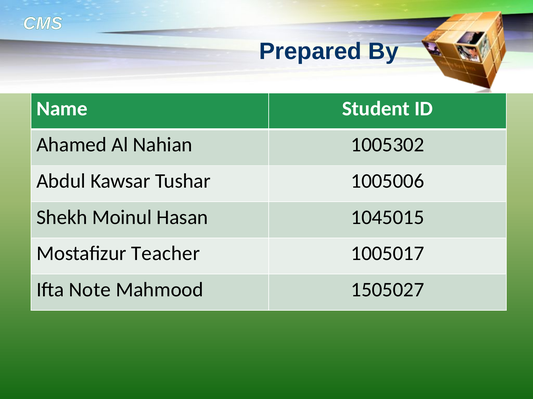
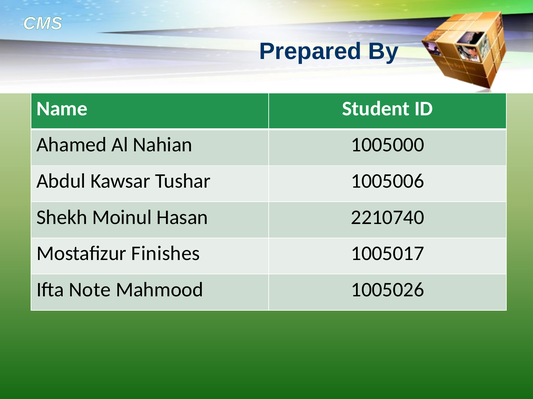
1005302: 1005302 -> 1005000
1045015: 1045015 -> 2210740
Teacher: Teacher -> Finishes
1505027: 1505027 -> 1005026
